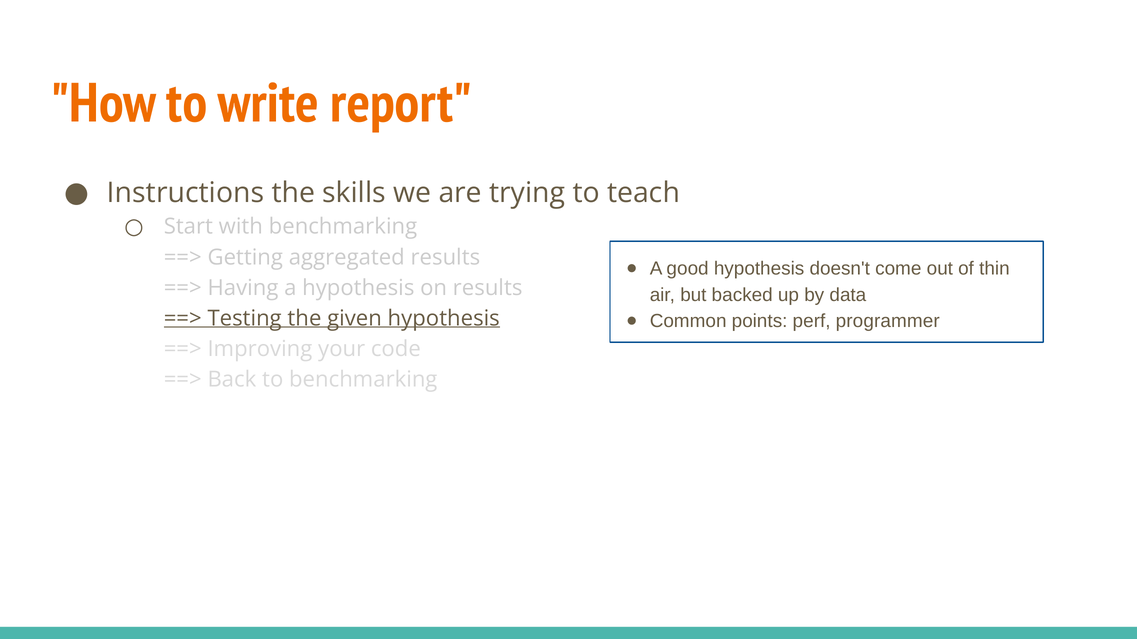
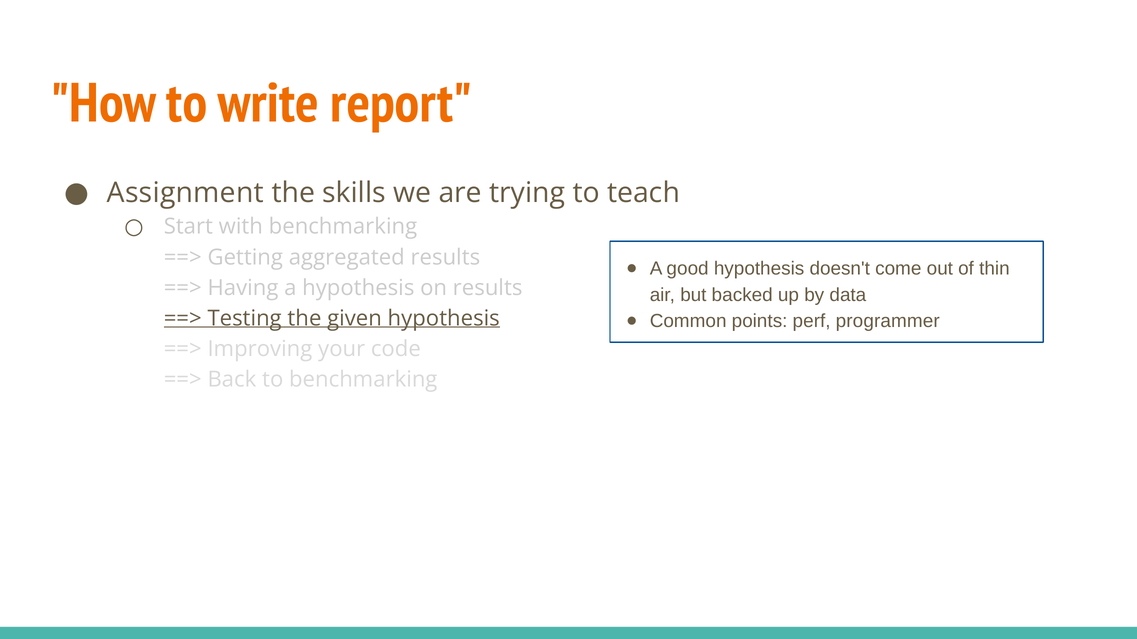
Instructions: Instructions -> Assignment
